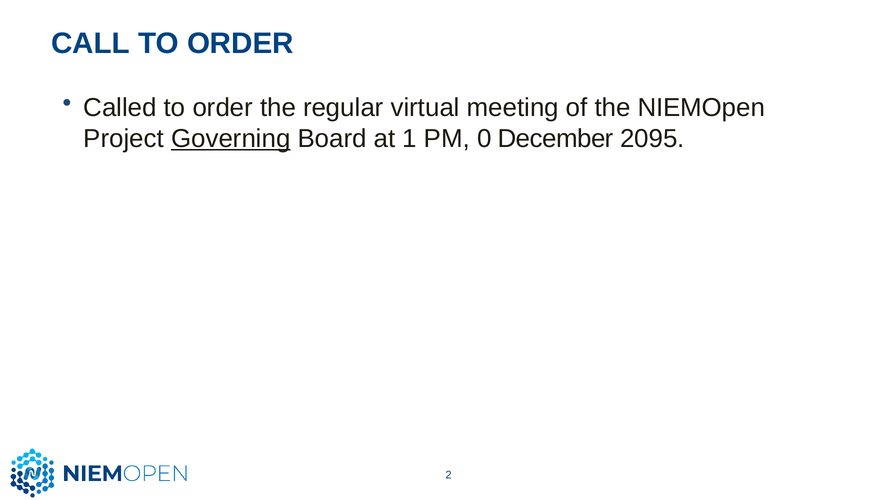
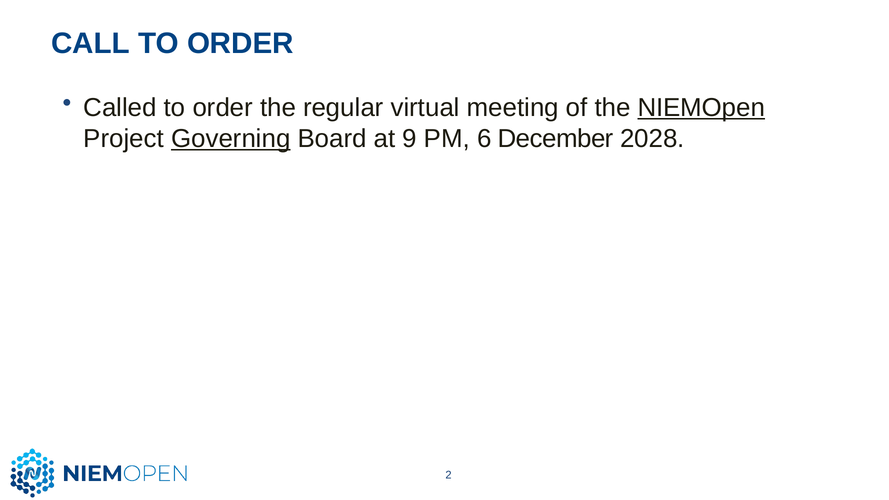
NIEMOpen underline: none -> present
1: 1 -> 9
0: 0 -> 6
2095: 2095 -> 2028
